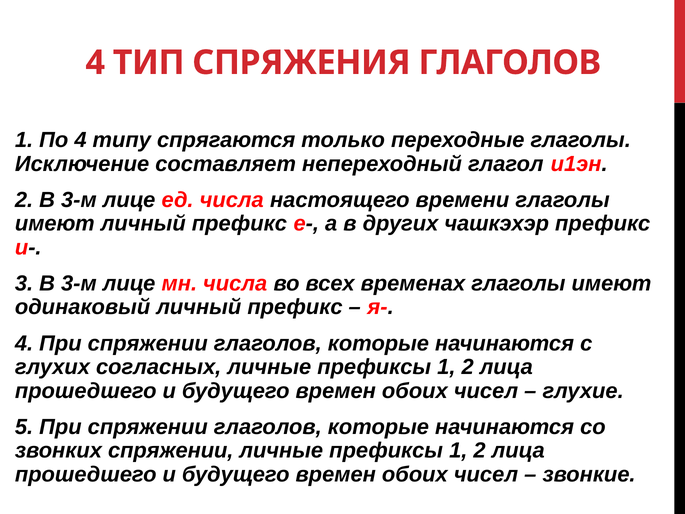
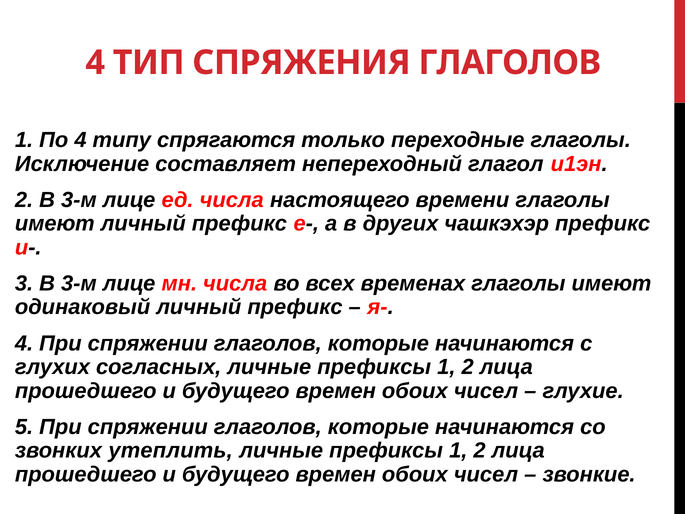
звонких спряжении: спряжении -> утеплить
